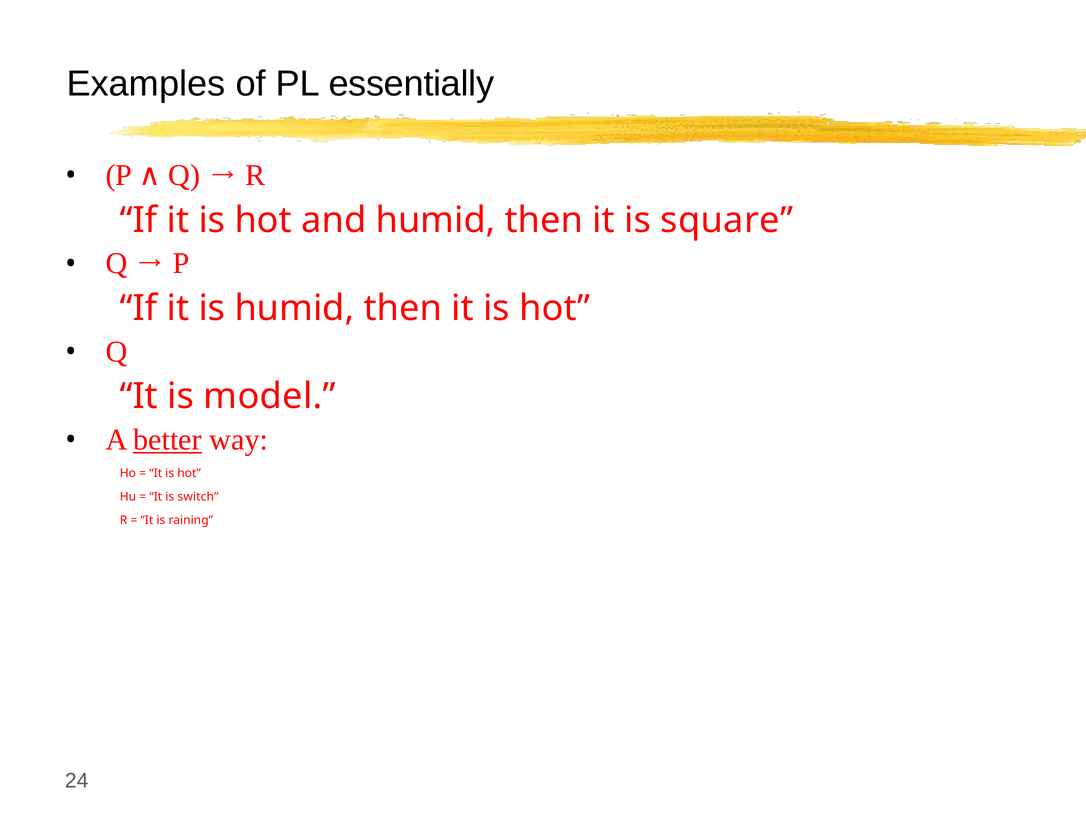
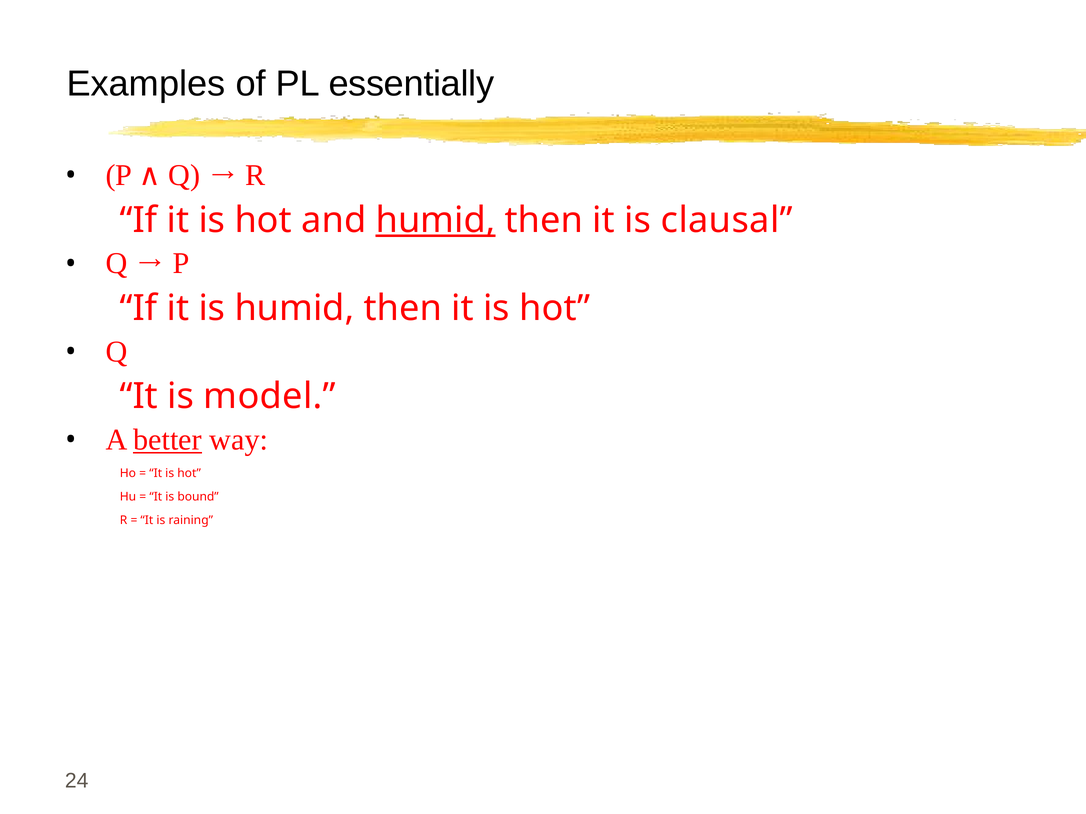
humid at (436, 220) underline: none -> present
square: square -> clausal
switch: switch -> bound
